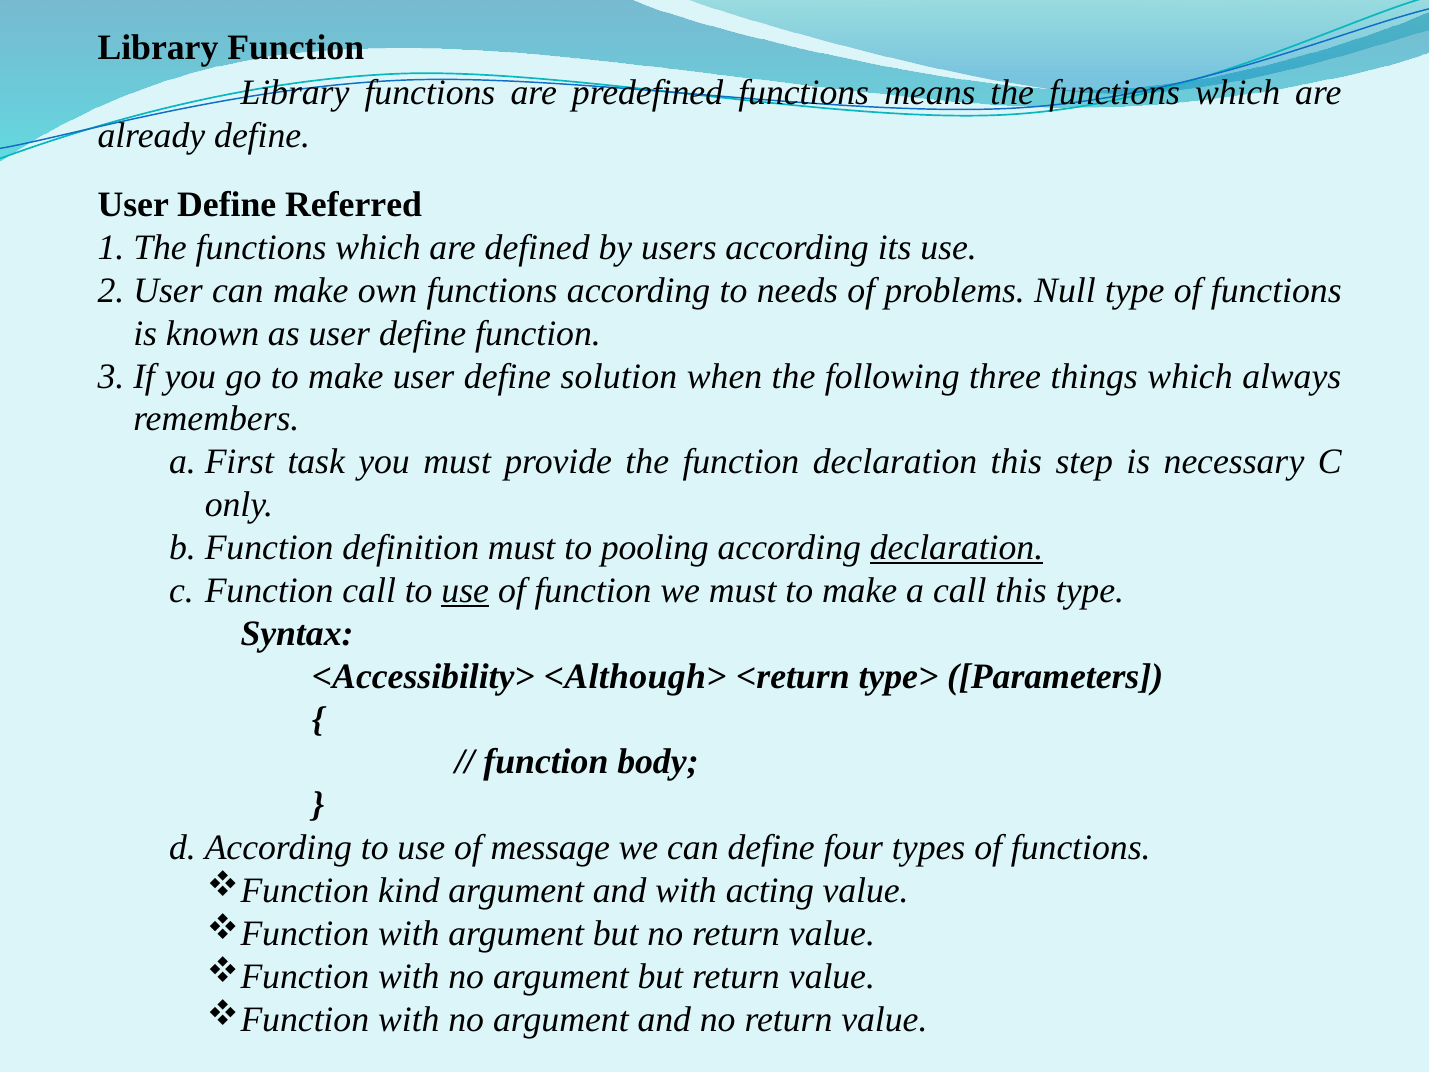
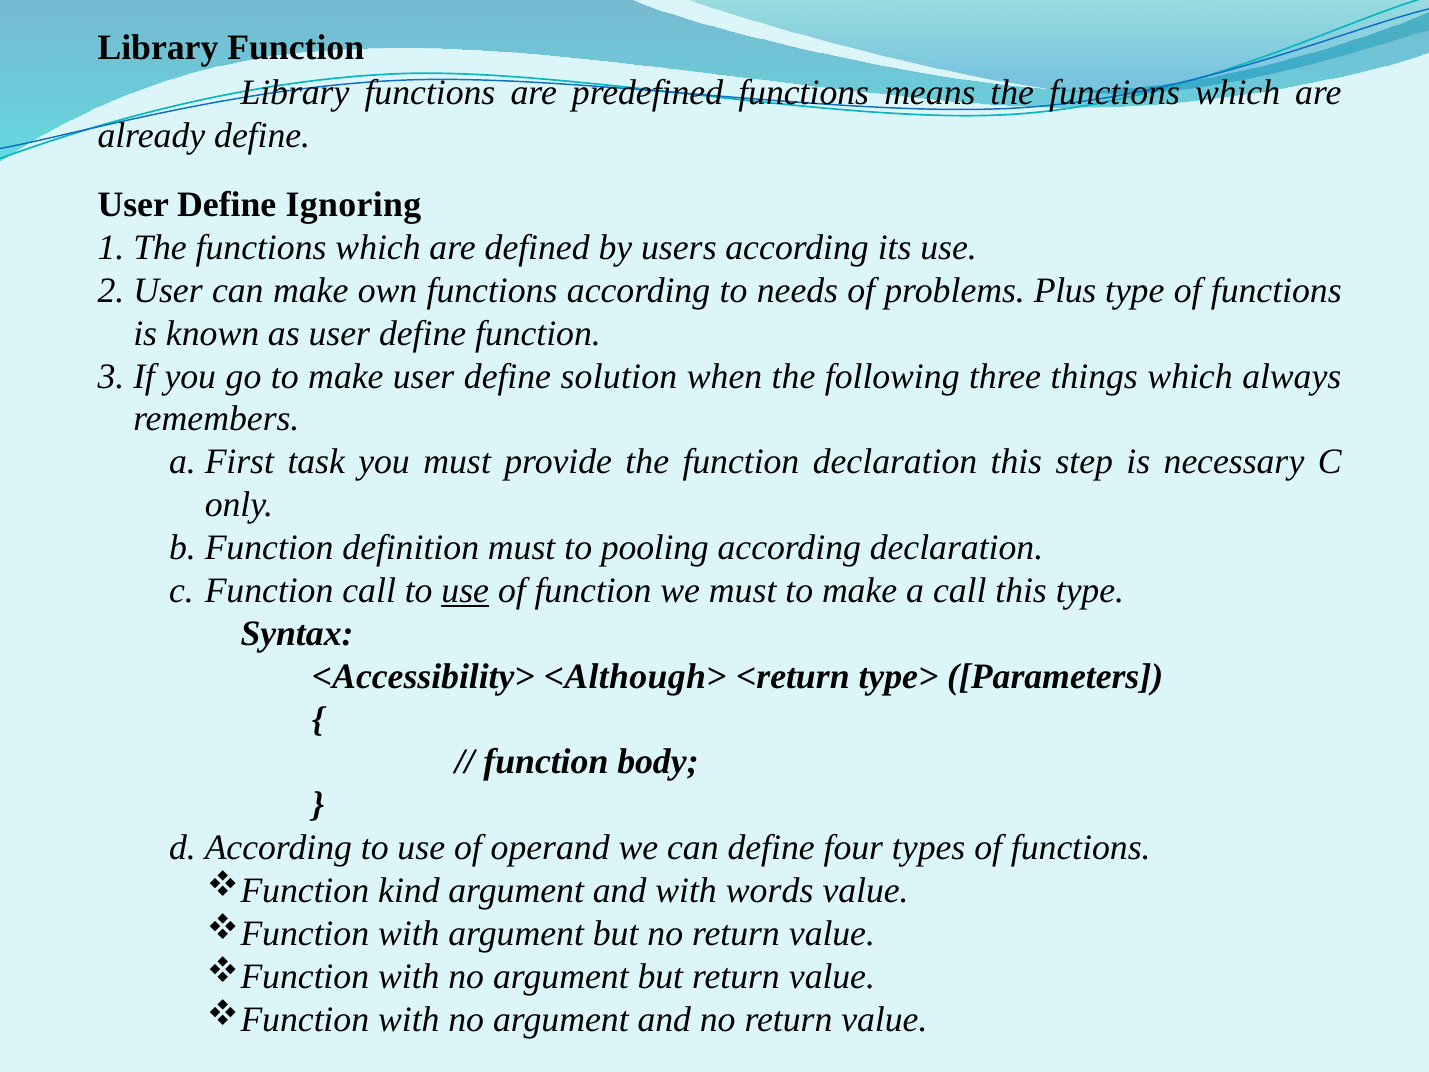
Referred: Referred -> Ignoring
Null: Null -> Plus
declaration at (957, 548) underline: present -> none
message: message -> operand
acting: acting -> words
